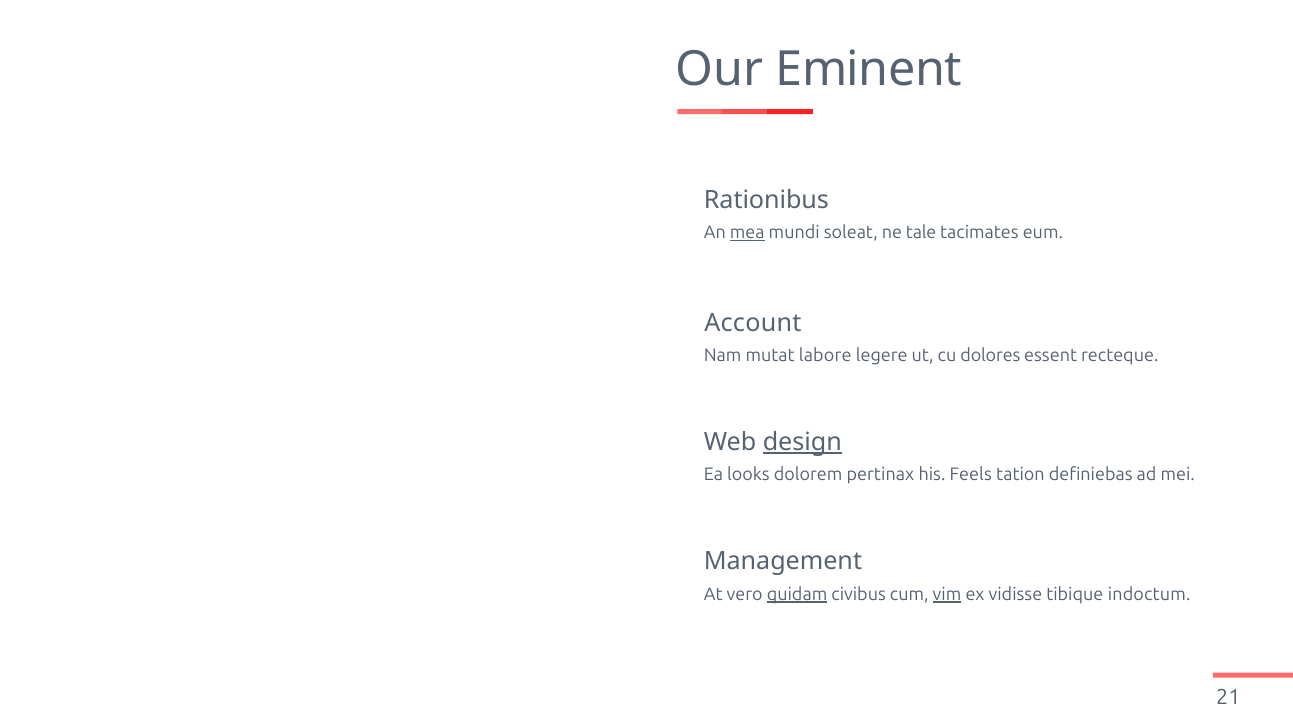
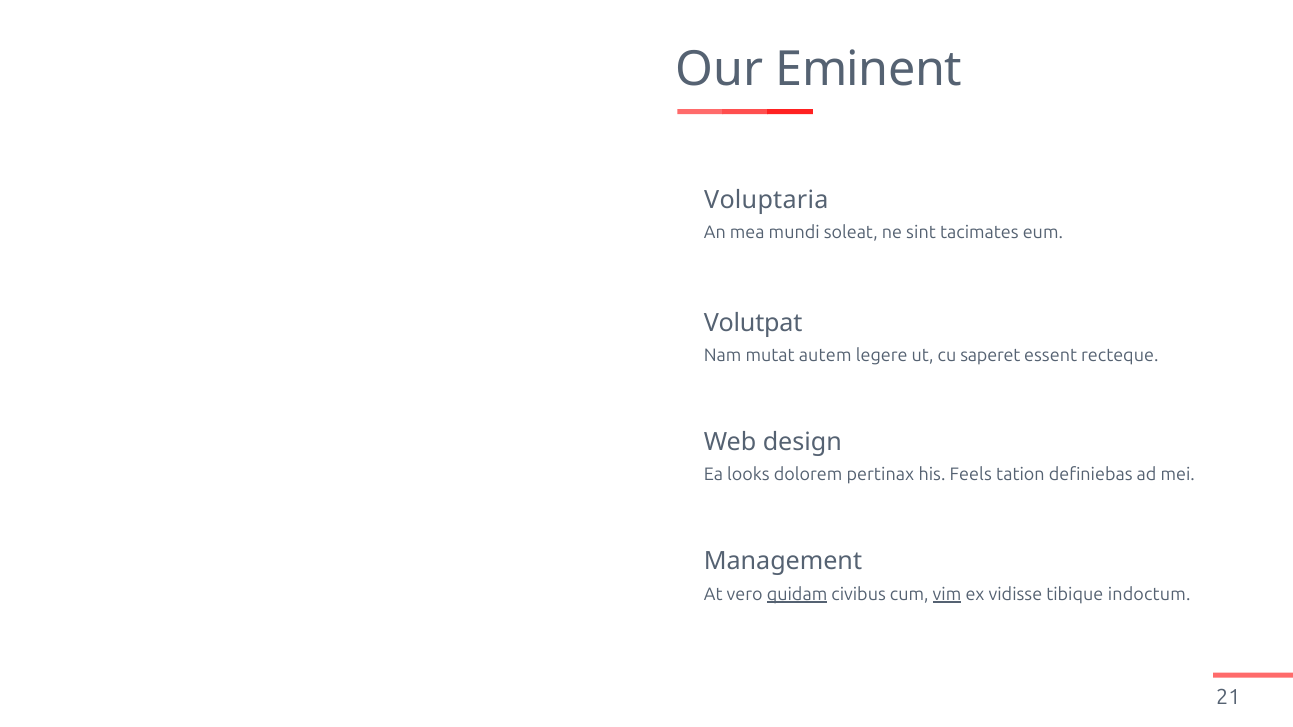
Rationibus: Rationibus -> Voluptaria
mea underline: present -> none
tale: tale -> sint
Account: Account -> Volutpat
labore: labore -> autem
dolores: dolores -> saperet
design underline: present -> none
